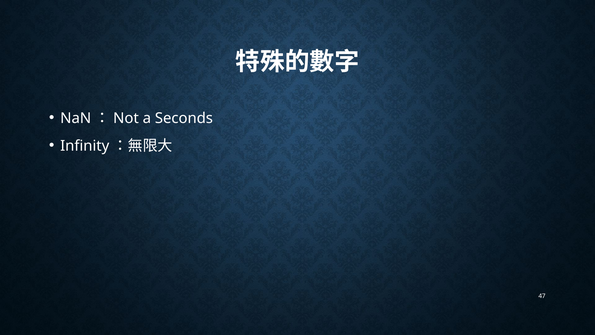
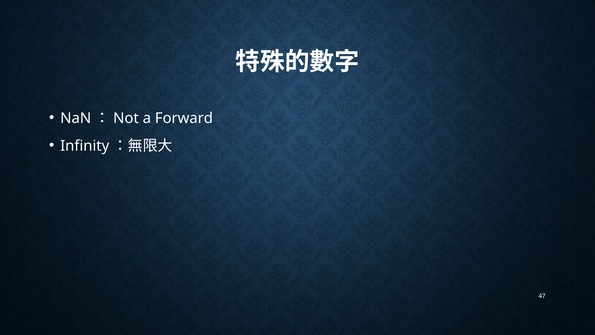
Seconds: Seconds -> Forward
